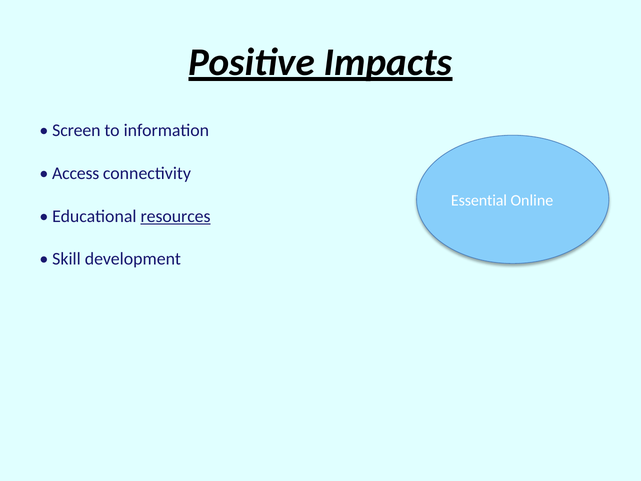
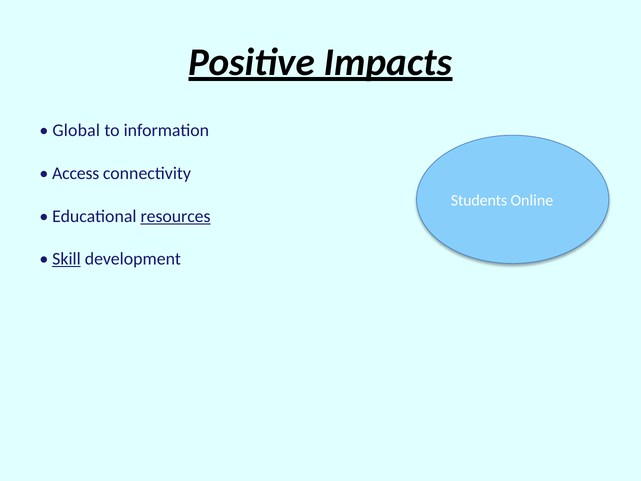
Screen: Screen -> Global
Essential: Essential -> Students
Skill underline: none -> present
